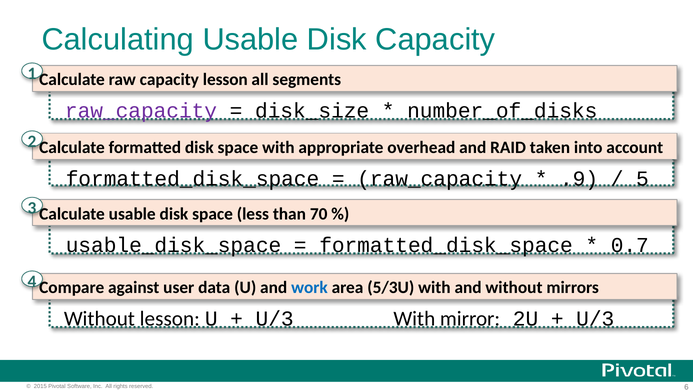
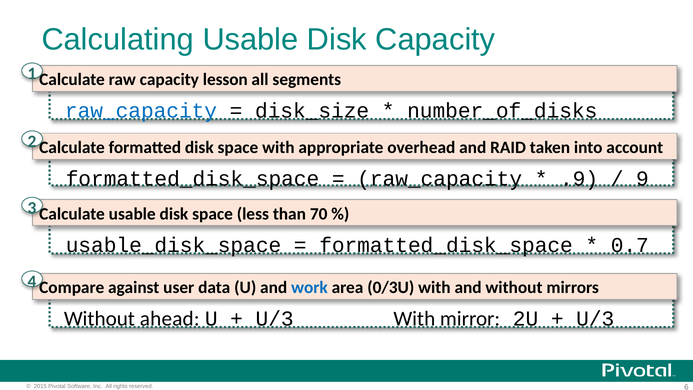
raw_capacity at (141, 111) colour: purple -> blue
5: 5 -> 9
5/3U: 5/3U -> 0/3U
Without lesson: lesson -> ahead
